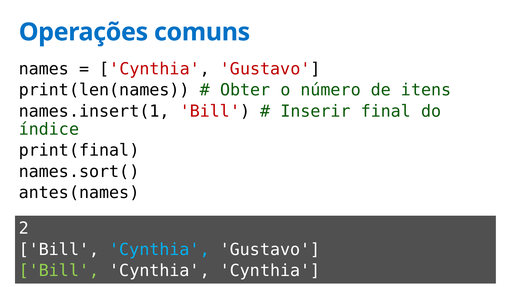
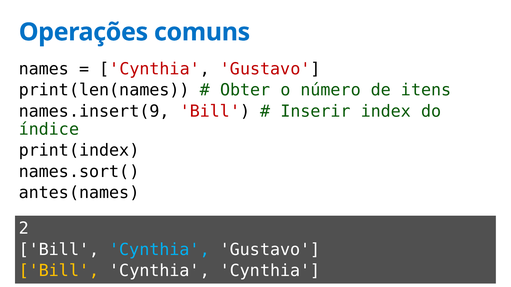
names.insert(1: names.insert(1 -> names.insert(9
final: final -> index
print(final: print(final -> print(index
Bill at (59, 271) colour: light green -> yellow
